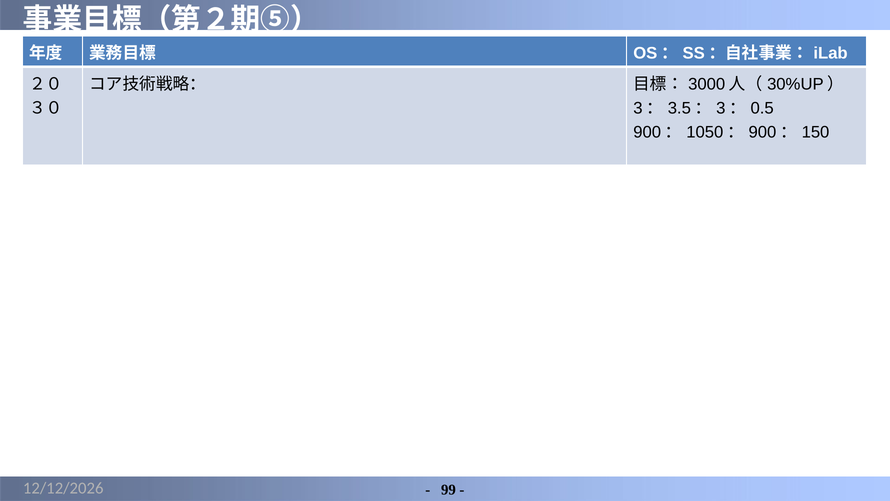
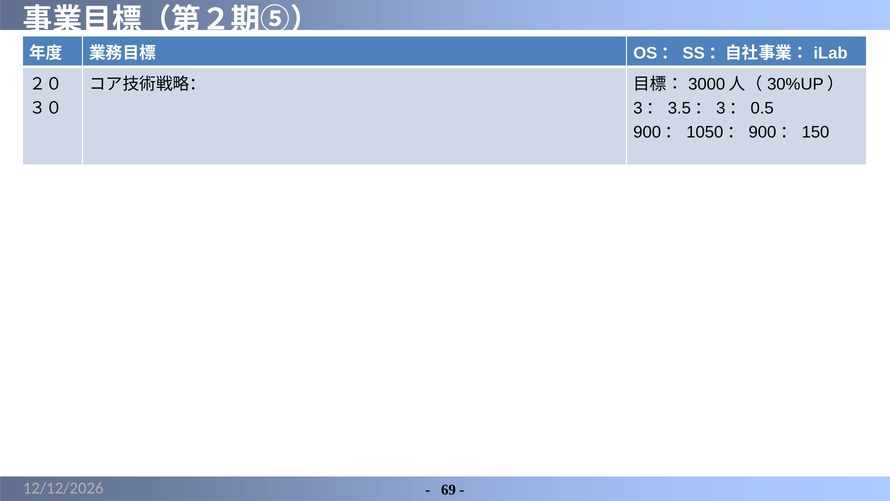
99: 99 -> 69
